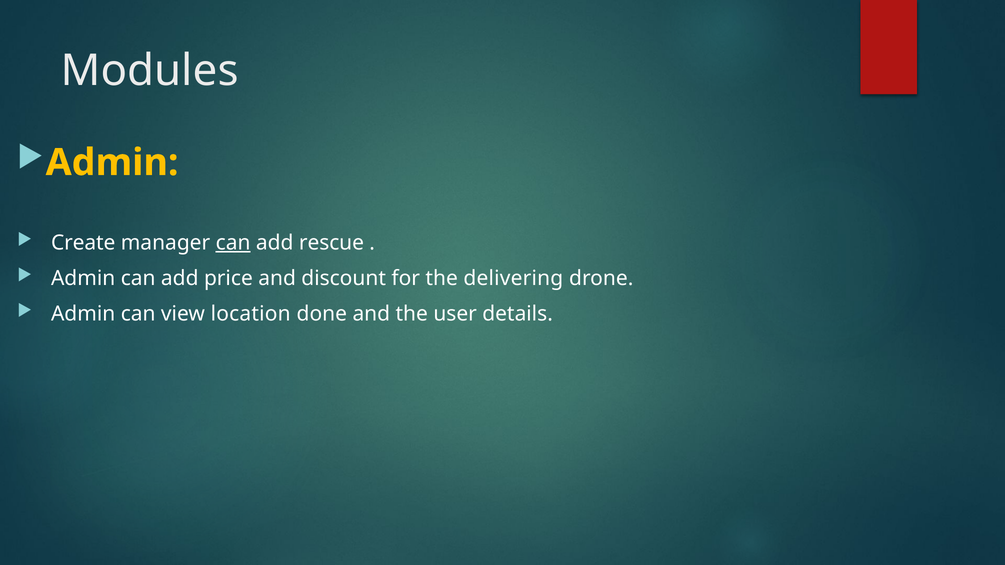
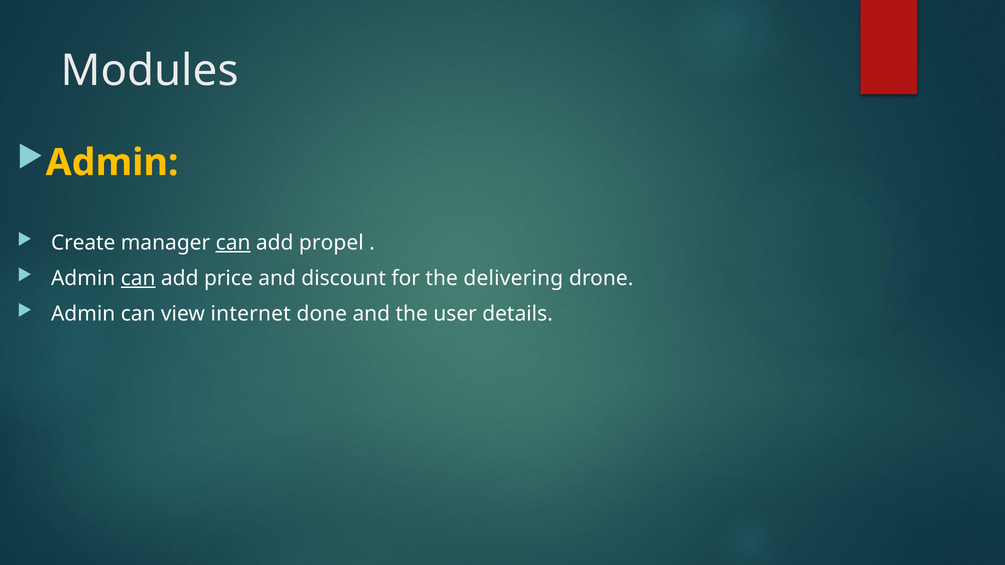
rescue: rescue -> propel
can at (138, 278) underline: none -> present
location: location -> internet
